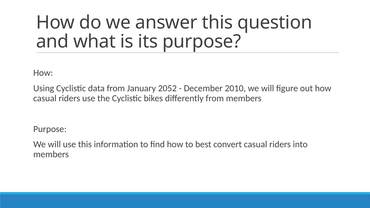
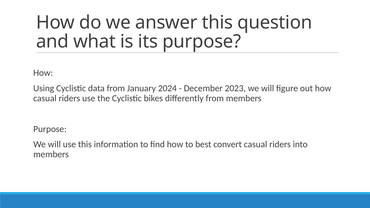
2052: 2052 -> 2024
2010: 2010 -> 2023
